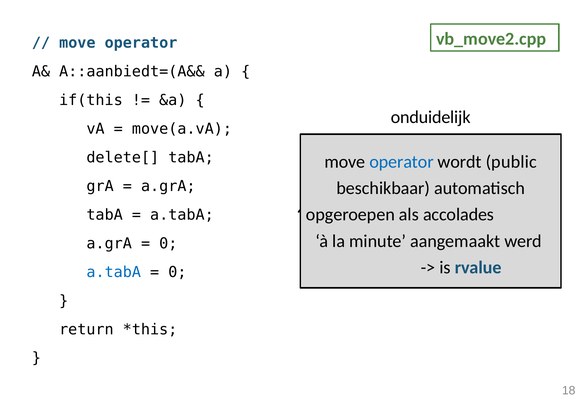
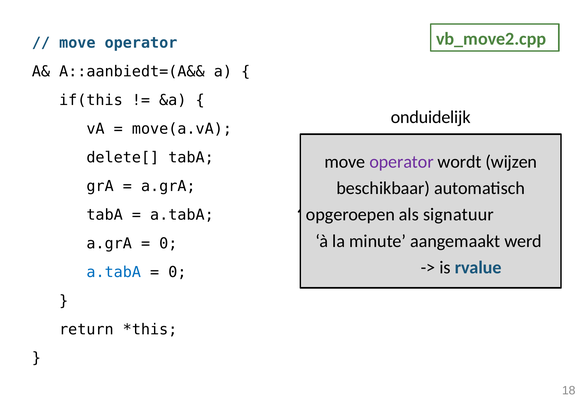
operator at (402, 162) colour: blue -> purple
public: public -> wijzen
accolades: accolades -> signatuur
